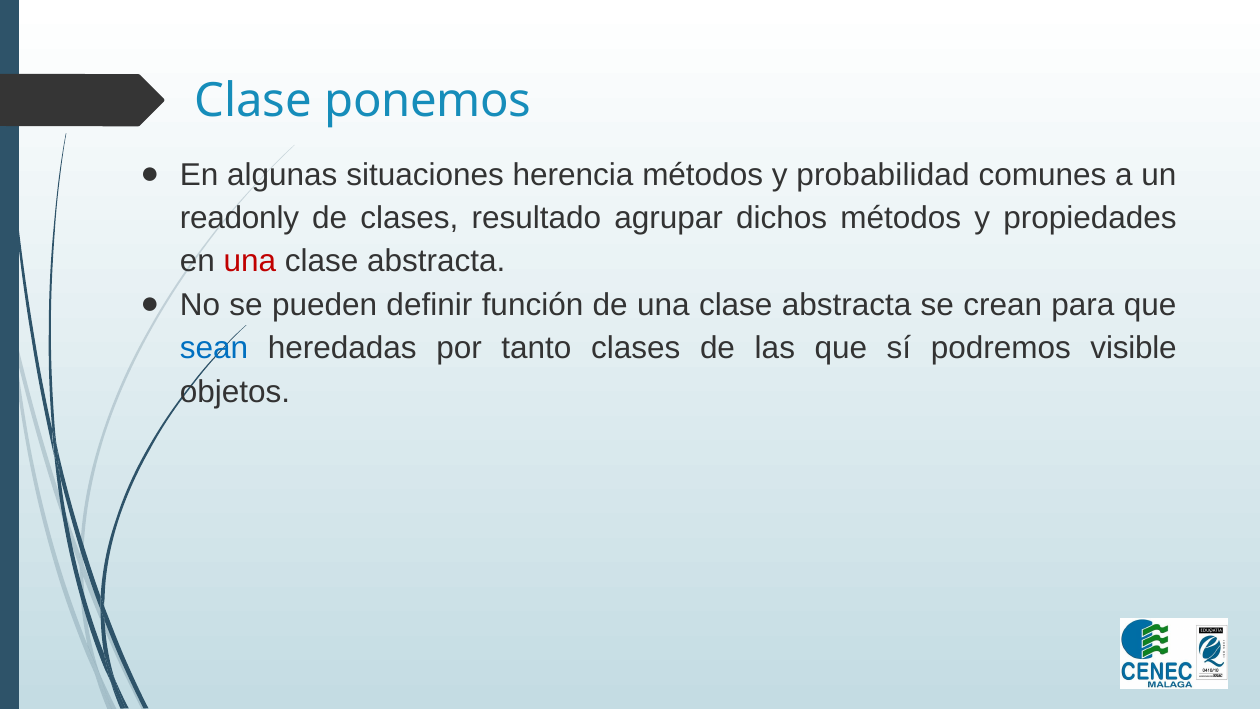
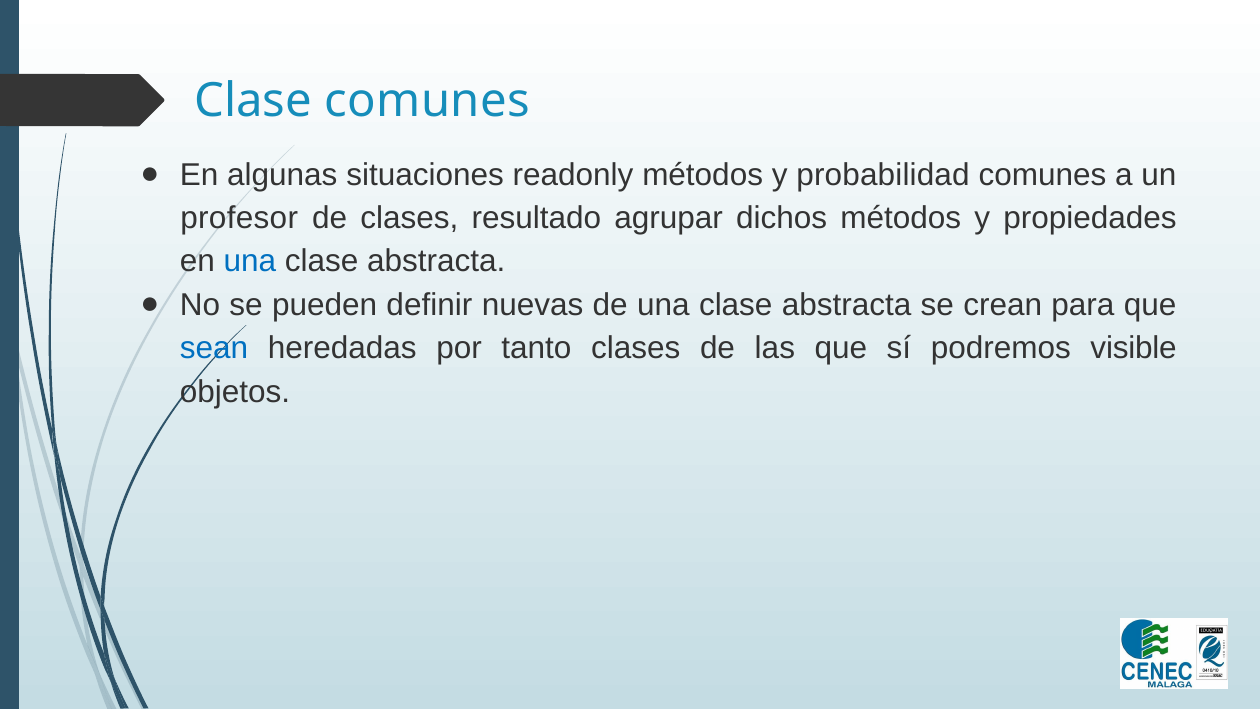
Clase ponemos: ponemos -> comunes
herencia: herencia -> readonly
readonly: readonly -> profesor
una at (250, 261) colour: red -> blue
función: función -> nuevas
